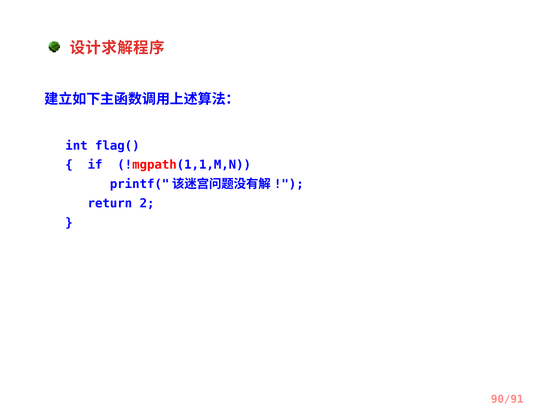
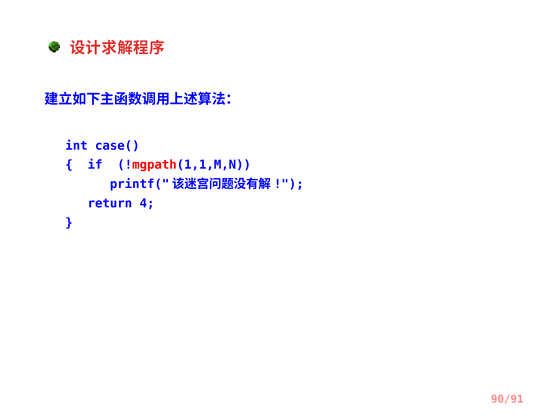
flag(: flag( -> case(
2: 2 -> 4
